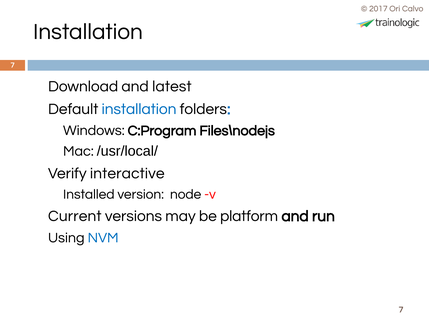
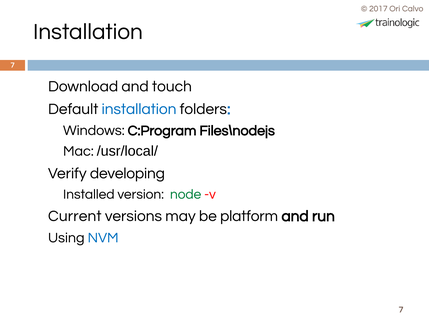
latest: latest -> touch
interactive: interactive -> developing
node colour: black -> green
